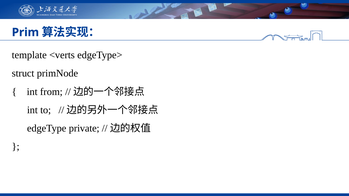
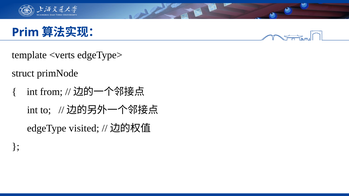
private: private -> visited
